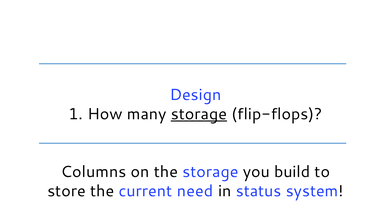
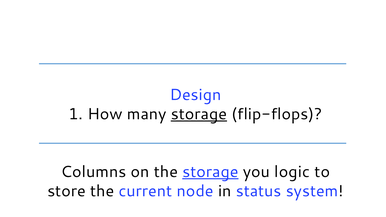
storage at (210, 172) underline: none -> present
build: build -> logic
need: need -> node
